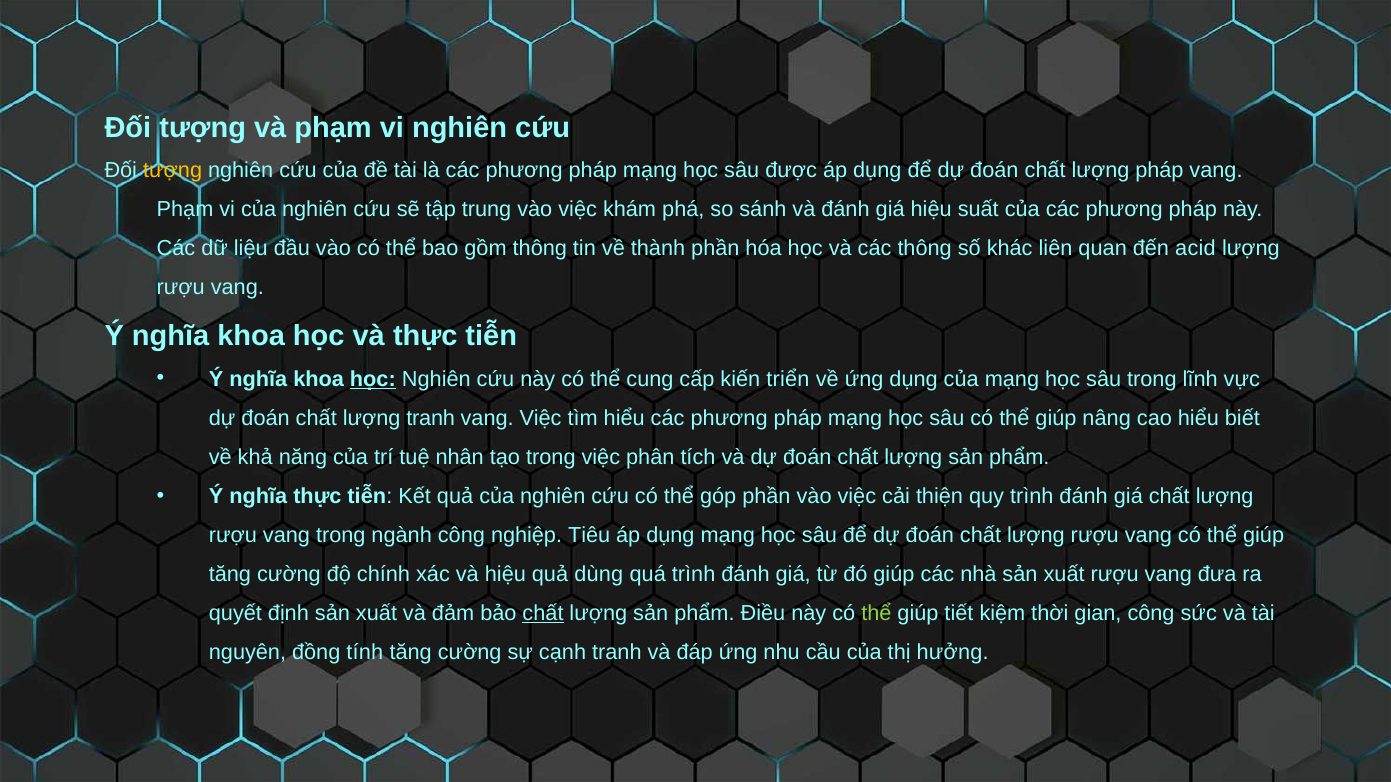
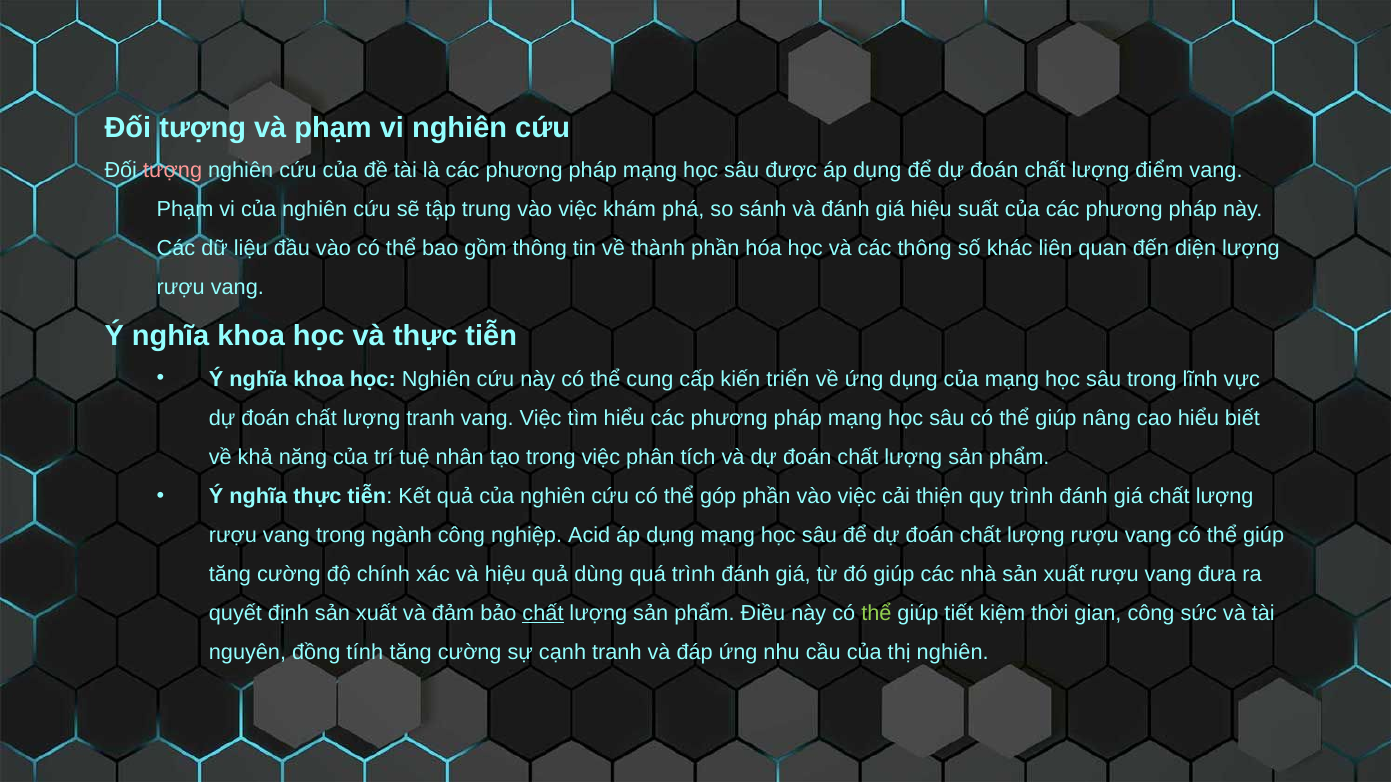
tượng at (173, 171) colour: yellow -> pink
lượng pháp: pháp -> điểm
acid: acid -> diện
học at (373, 379) underline: present -> none
Tiêu: Tiêu -> Acid
thị hưởng: hưởng -> nghiên
